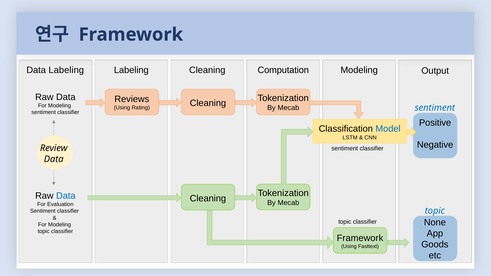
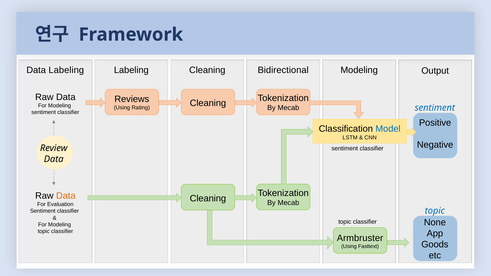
Computation: Computation -> Bidirectional
Data at (66, 196) colour: blue -> orange
Framework at (360, 238): Framework -> Armbruster
